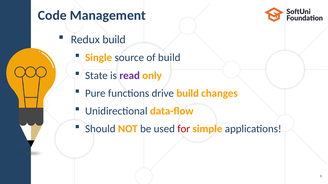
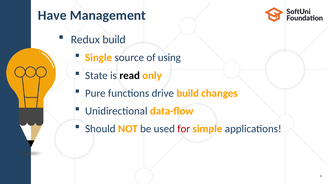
Code: Code -> Have
of build: build -> using
read colour: purple -> black
